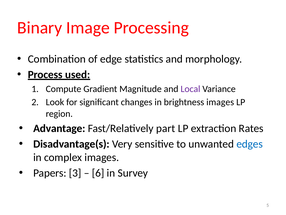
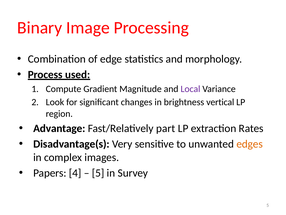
brightness images: images -> vertical
edges colour: blue -> orange
3: 3 -> 4
6 at (98, 173): 6 -> 5
